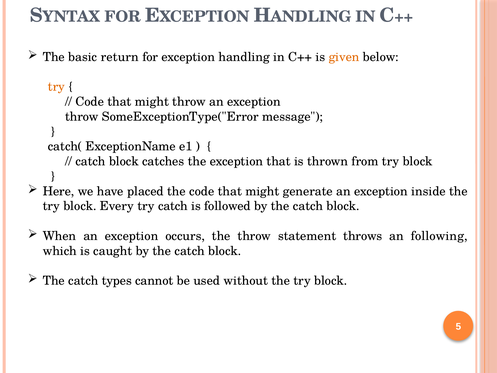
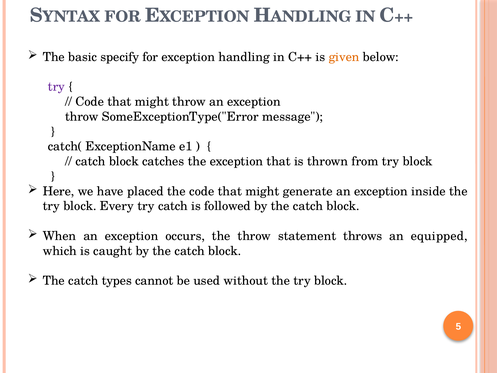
return: return -> specify
try at (56, 87) colour: orange -> purple
following: following -> equipped
